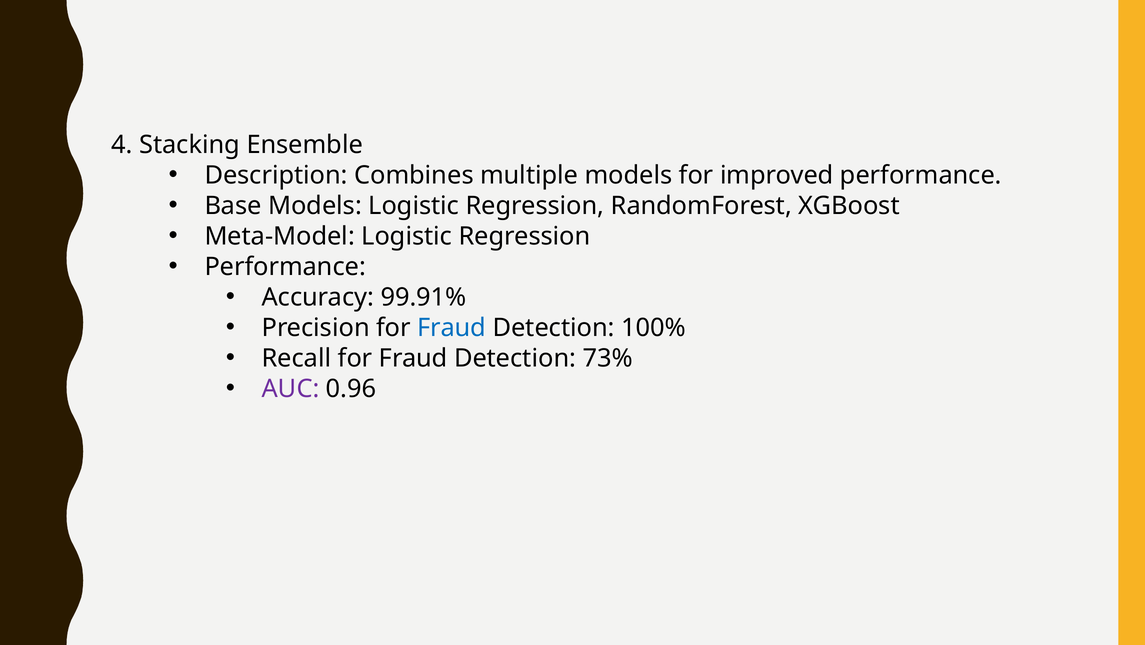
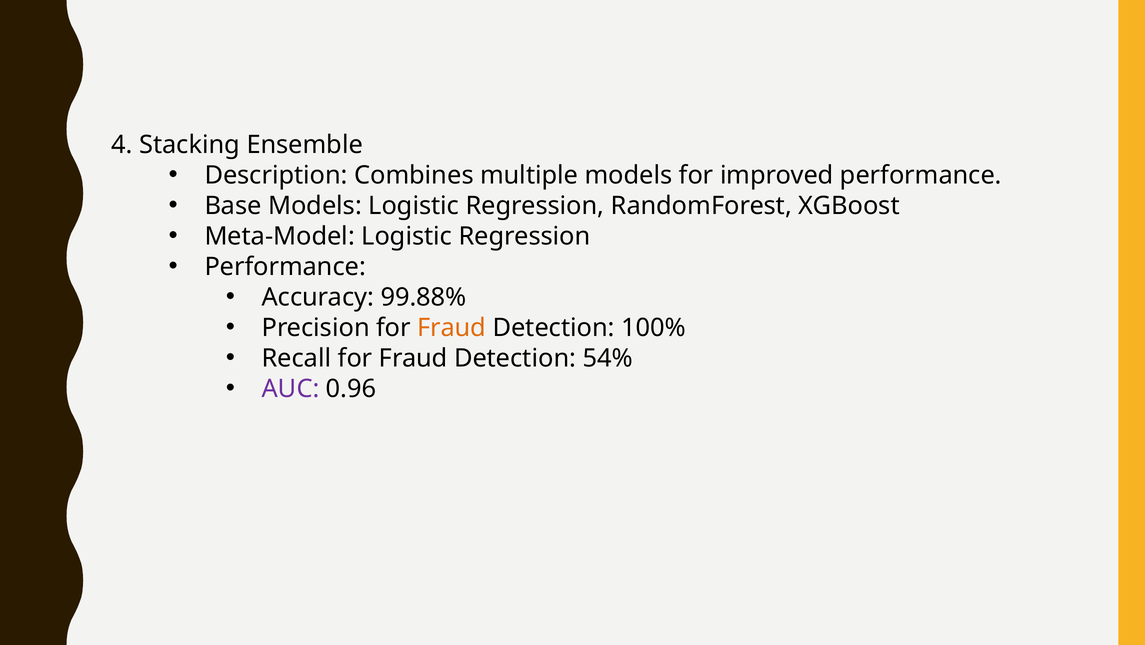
99.91%: 99.91% -> 99.88%
Fraud at (452, 328) colour: blue -> orange
73%: 73% -> 54%
